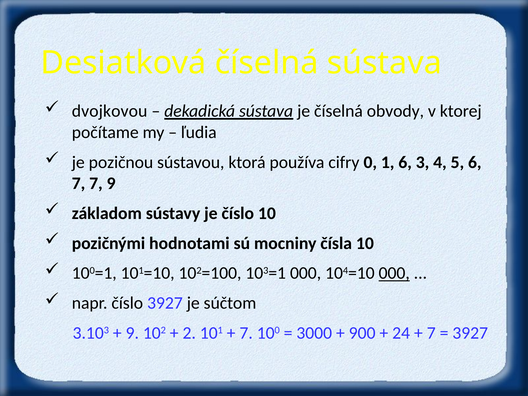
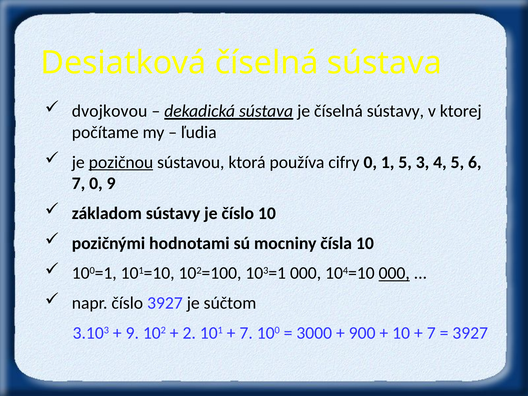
číselná obvody: obvody -> sústavy
pozičnou underline: none -> present
1 6: 6 -> 5
7 7: 7 -> 0
24 at (401, 333): 24 -> 10
